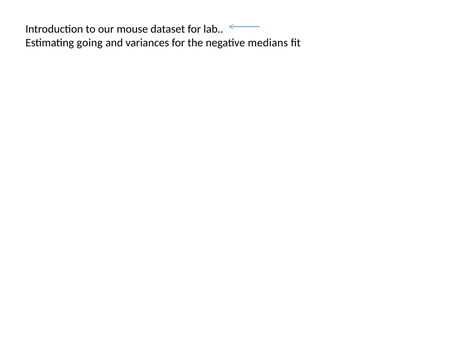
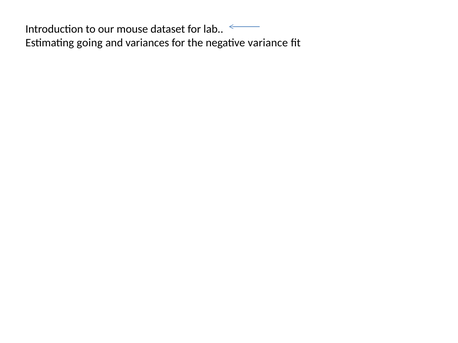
medians: medians -> variance
